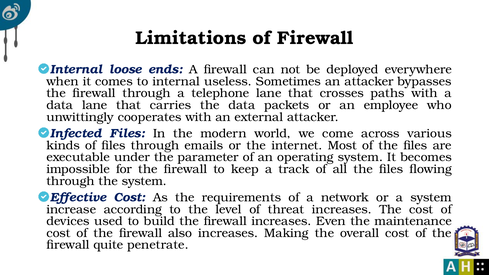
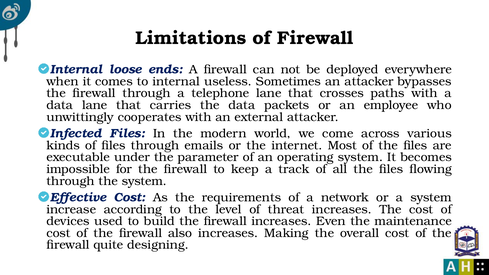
penetrate: penetrate -> designing
